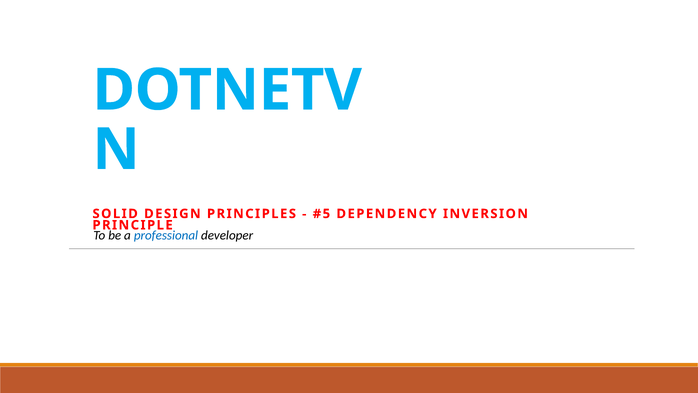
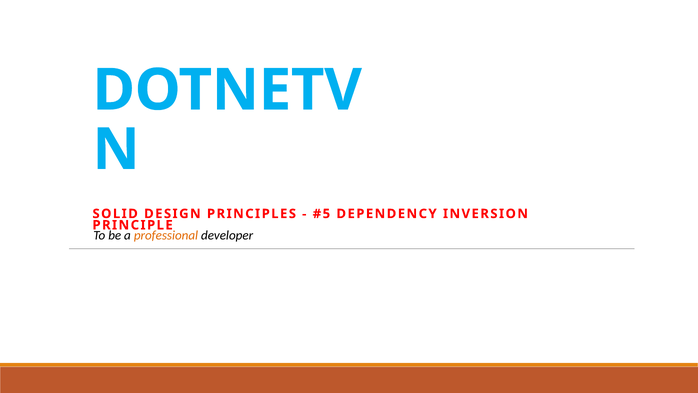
professional colour: blue -> orange
